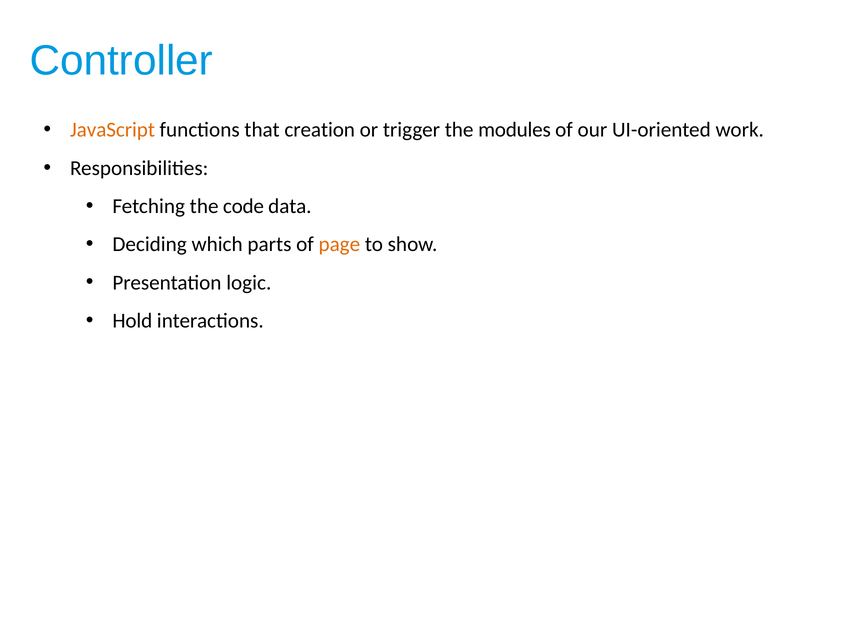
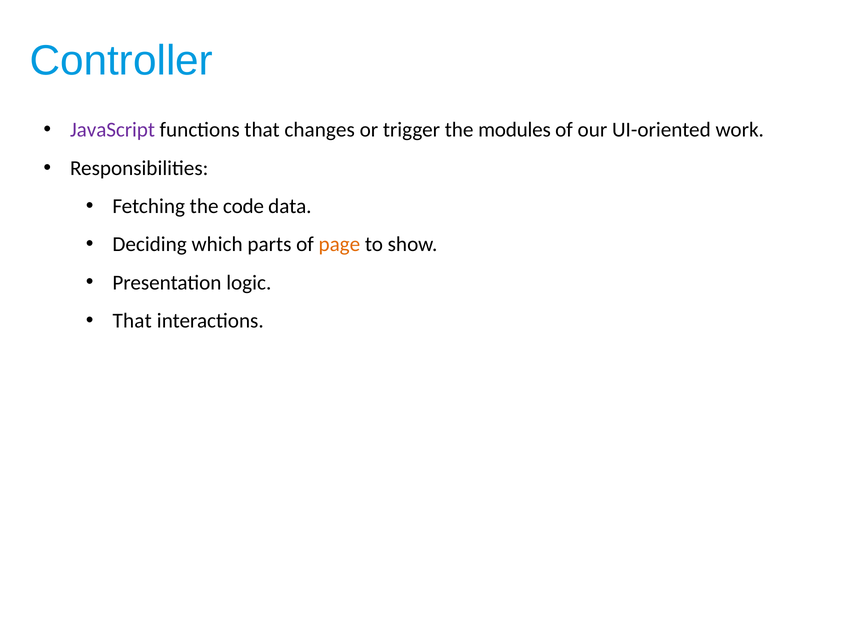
JavaScript colour: orange -> purple
creation: creation -> changes
Hold at (132, 320): Hold -> That
